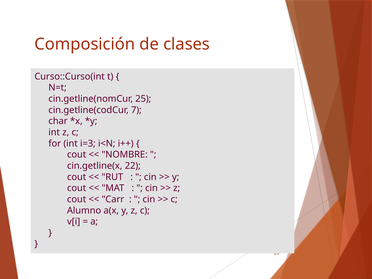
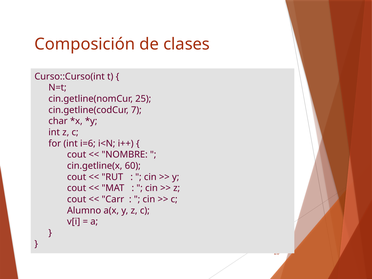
i=3: i=3 -> i=6
22: 22 -> 60
